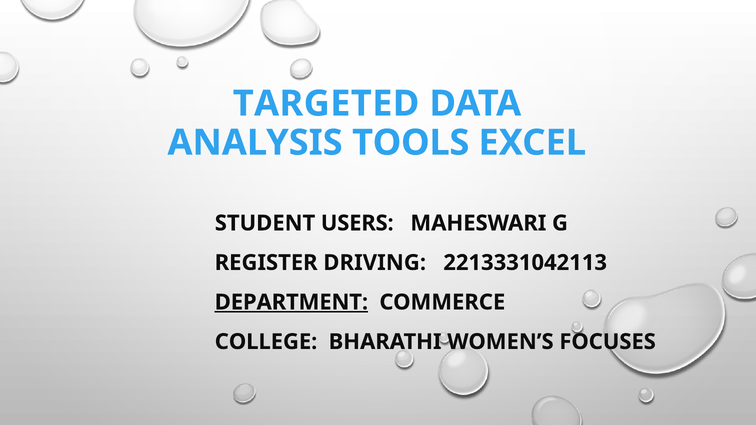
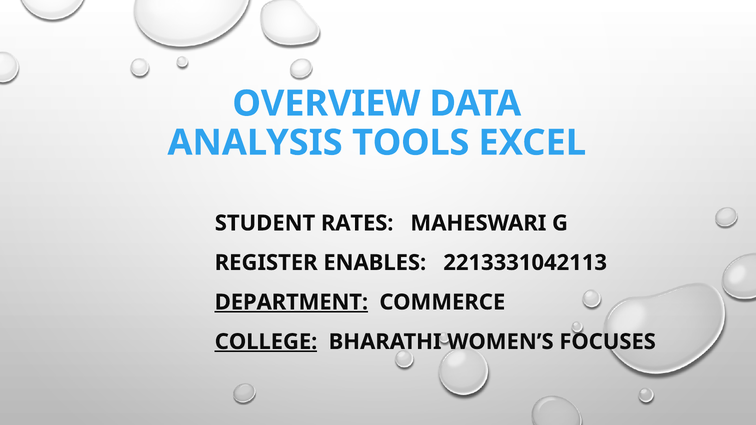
TARGETED: TARGETED -> OVERVIEW
USERS: USERS -> RATES
DRIVING: DRIVING -> ENABLES
COLLEGE underline: none -> present
